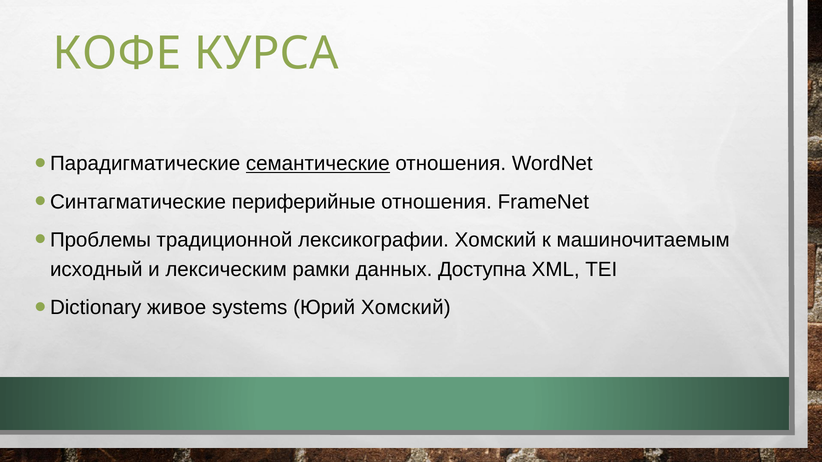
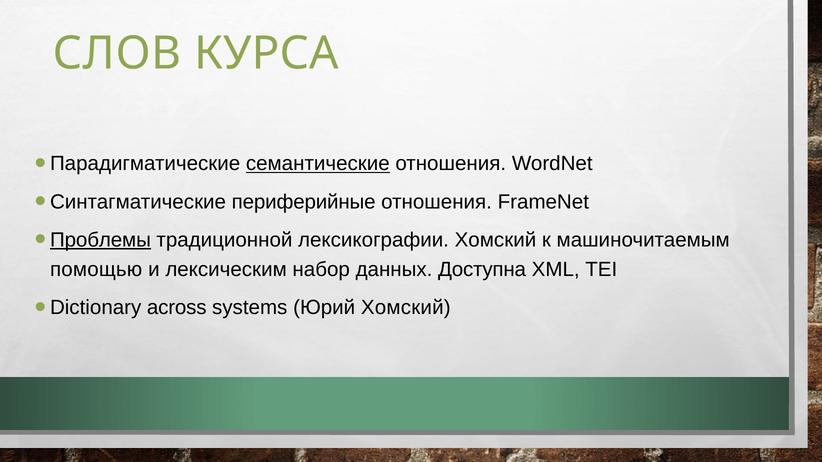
КОФЕ: КОФЕ -> СЛОВ
Проблемы underline: none -> present
исходный: исходный -> помощью
рамки: рамки -> набор
живое: живое -> across
